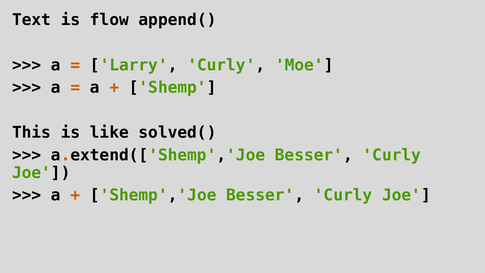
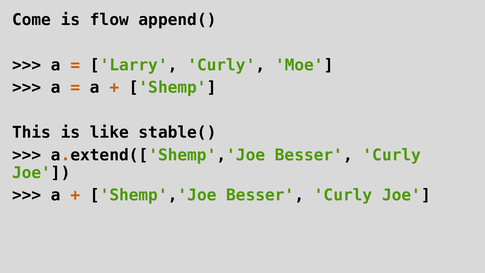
Text: Text -> Come
solved(: solved( -> stable(
